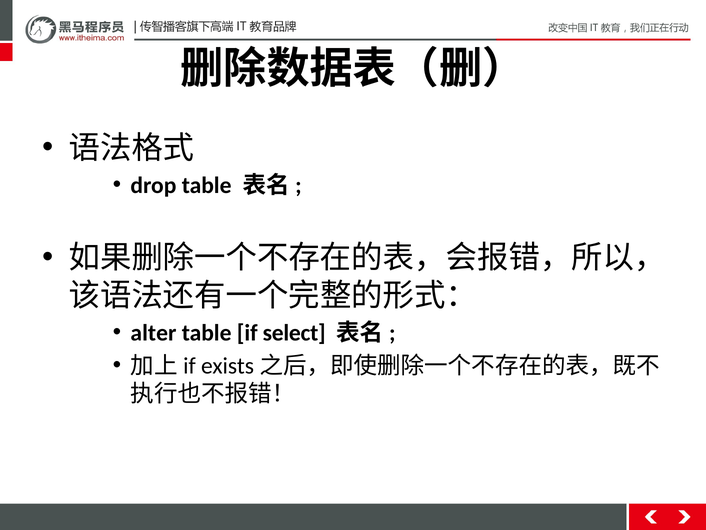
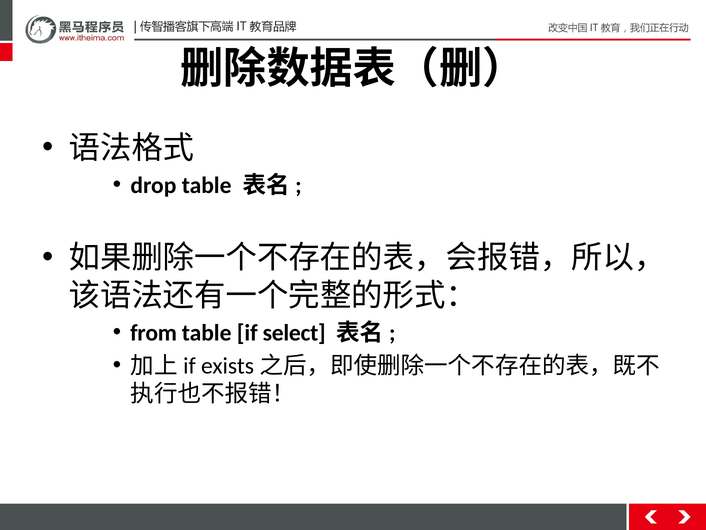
alter: alter -> from
